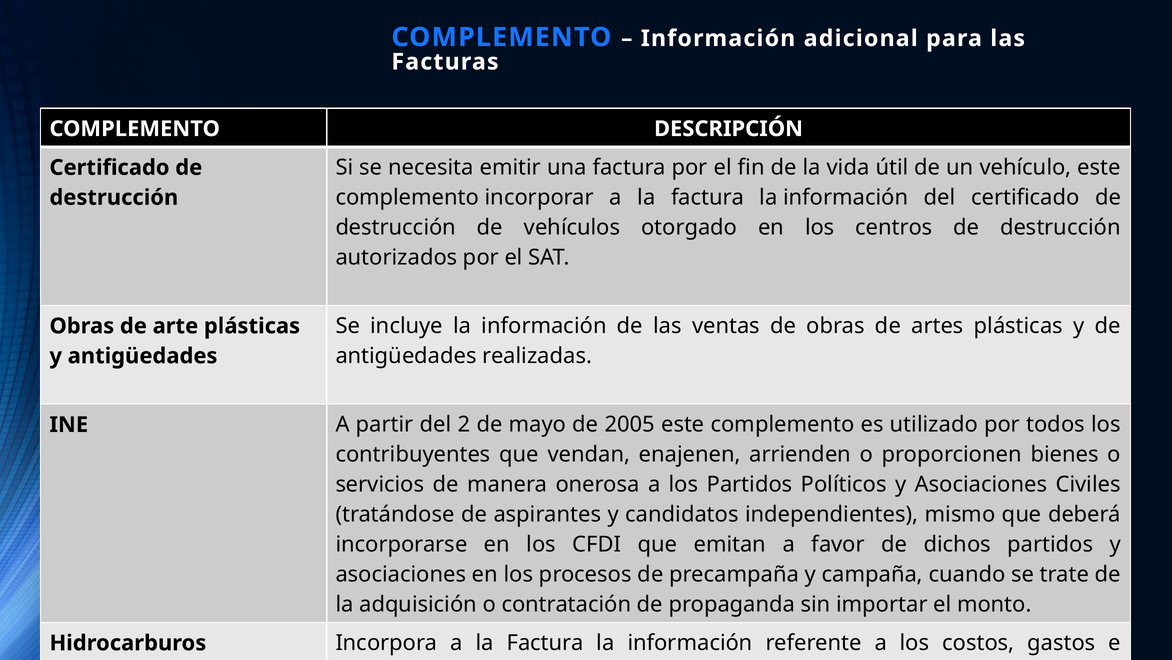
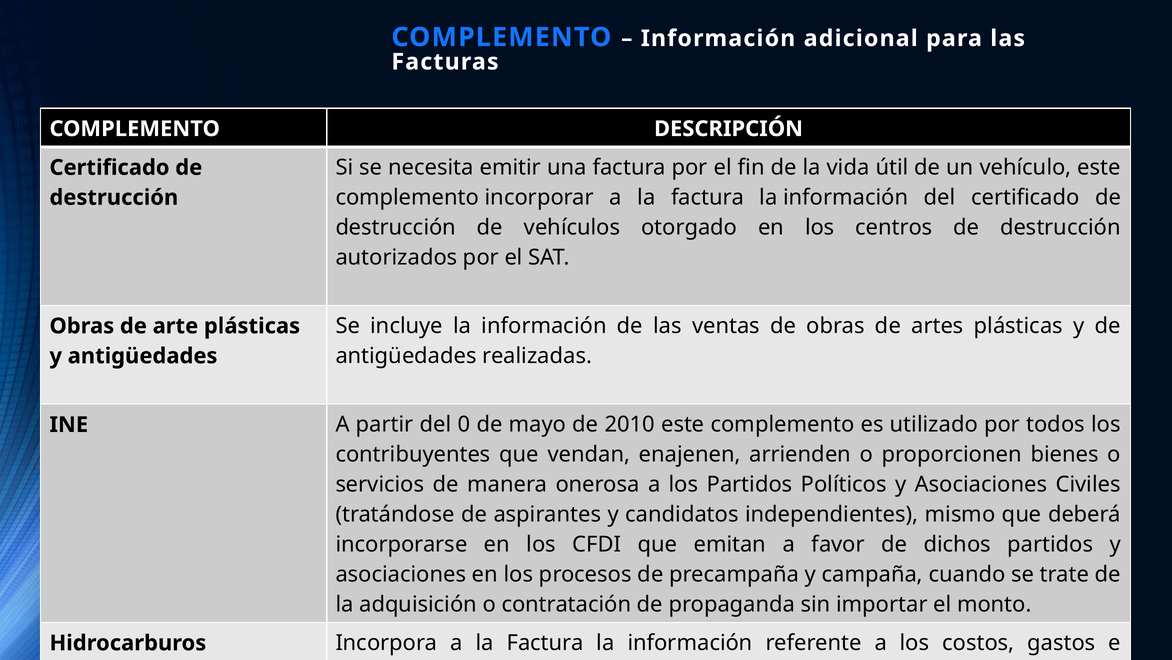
2: 2 -> 0
2005: 2005 -> 2010
